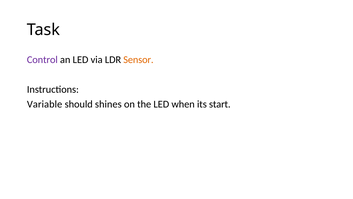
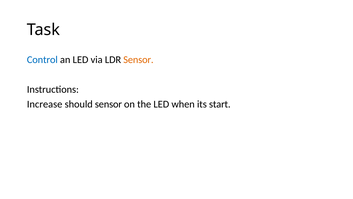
Control colour: purple -> blue
Variable: Variable -> Increase
should shines: shines -> sensor
